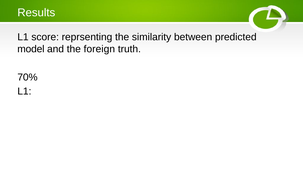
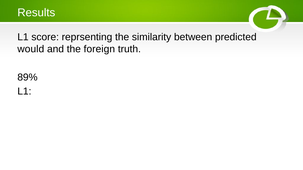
model: model -> would
70%: 70% -> 89%
